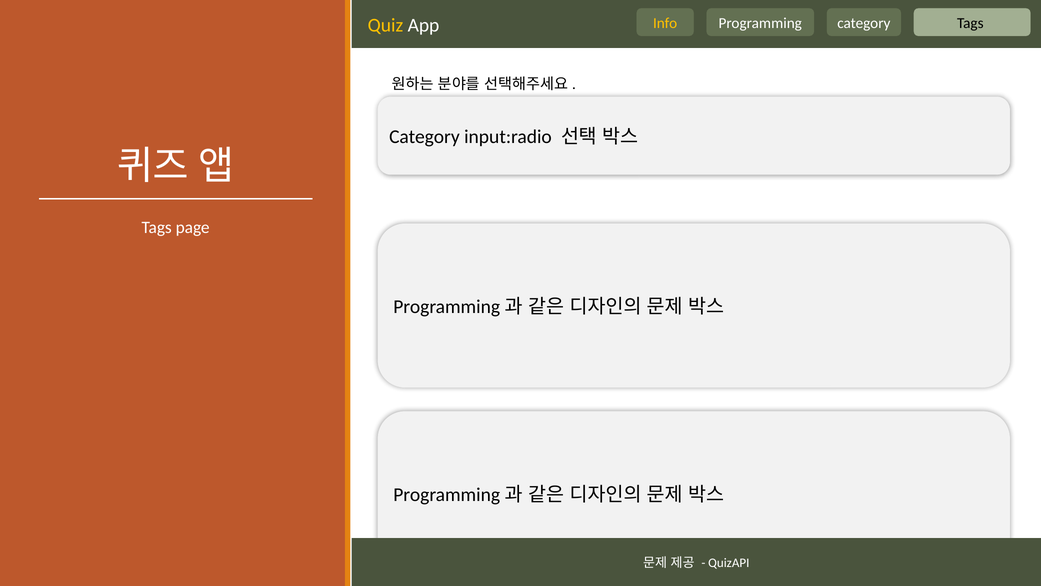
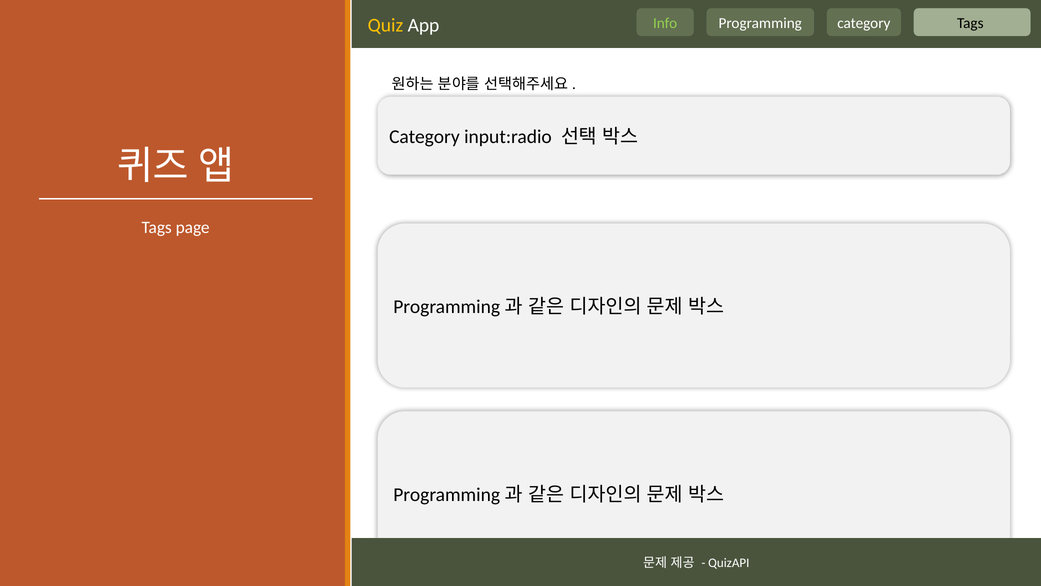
Info colour: yellow -> light green
